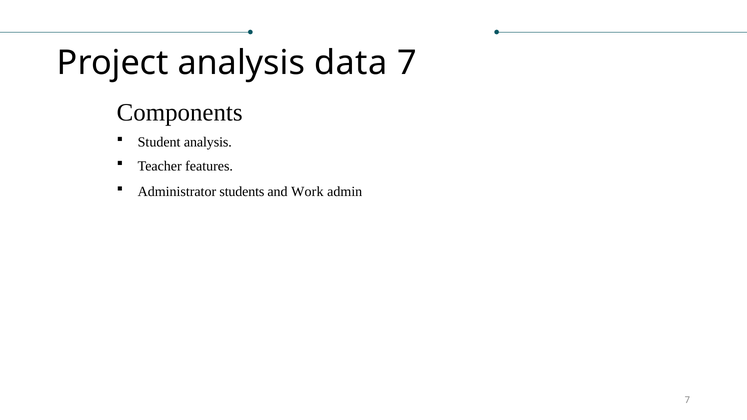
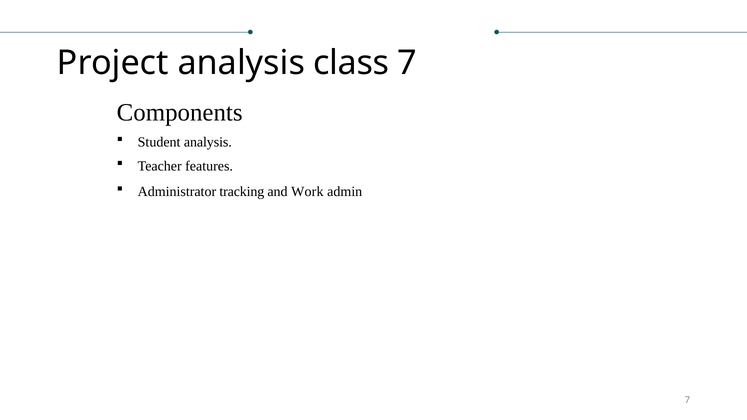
data: data -> class
students: students -> tracking
